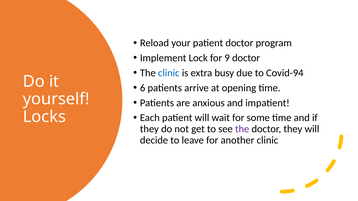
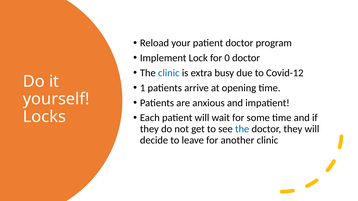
9: 9 -> 0
Covid-94: Covid-94 -> Covid-12
6: 6 -> 1
the at (242, 129) colour: purple -> blue
